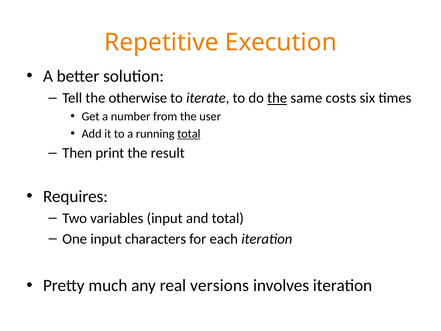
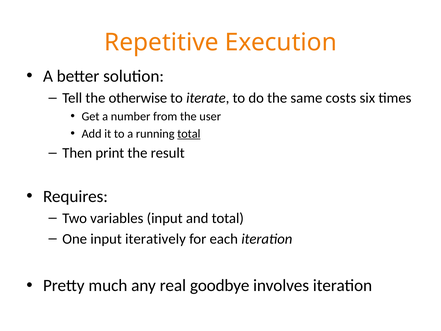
the at (277, 98) underline: present -> none
characters: characters -> iteratively
versions: versions -> goodbye
